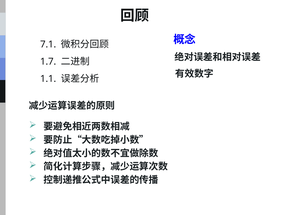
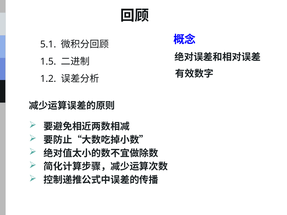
7.1: 7.1 -> 5.1
1.7: 1.7 -> 1.5
1.1: 1.1 -> 1.2
